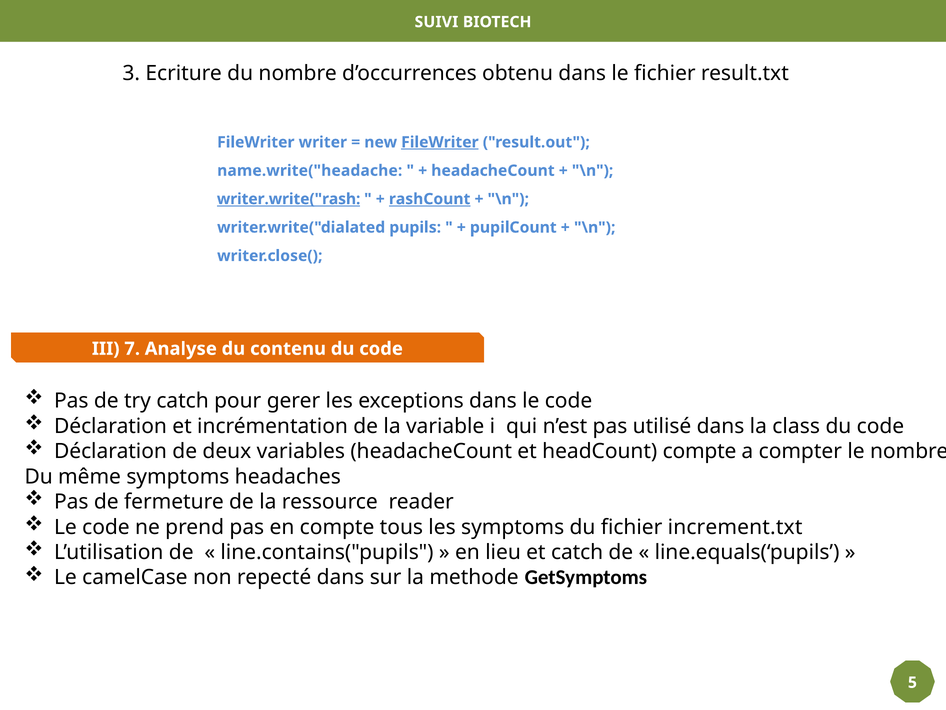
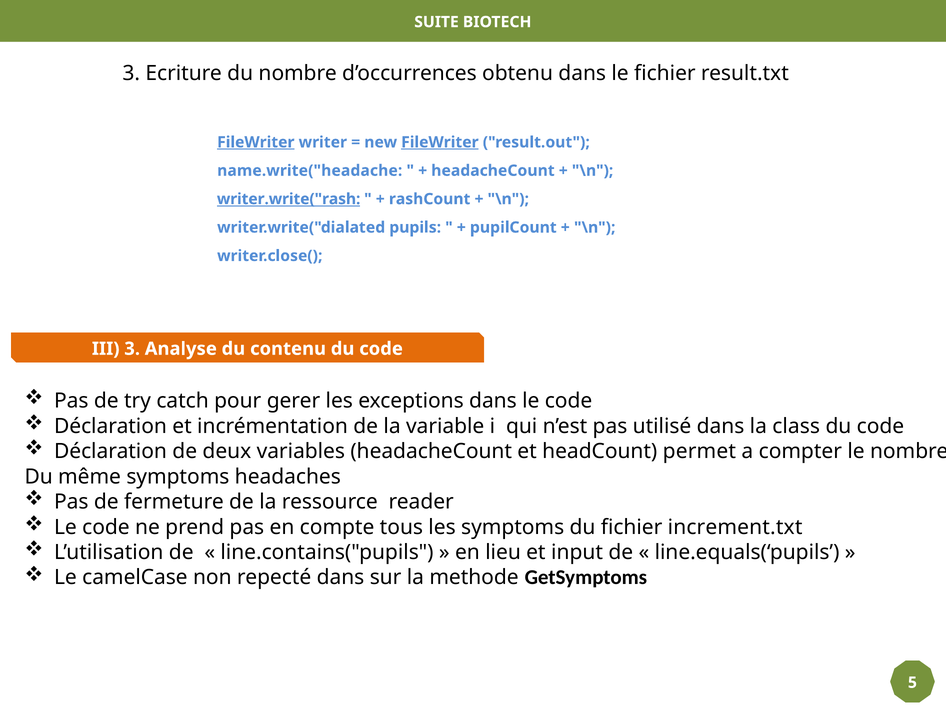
SUIVI: SUIVI -> SUITE
FileWriter at (256, 142) underline: none -> present
rashCount underline: present -> none
III 7: 7 -> 3
headCount compte: compte -> permet
et catch: catch -> input
